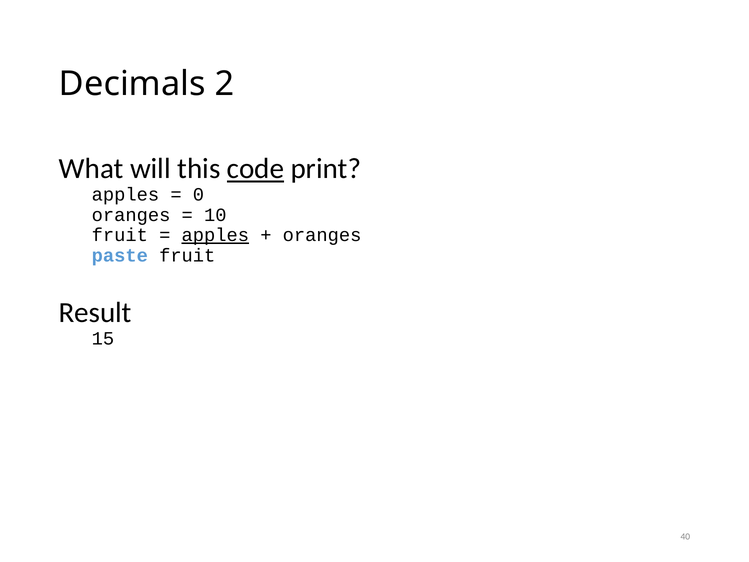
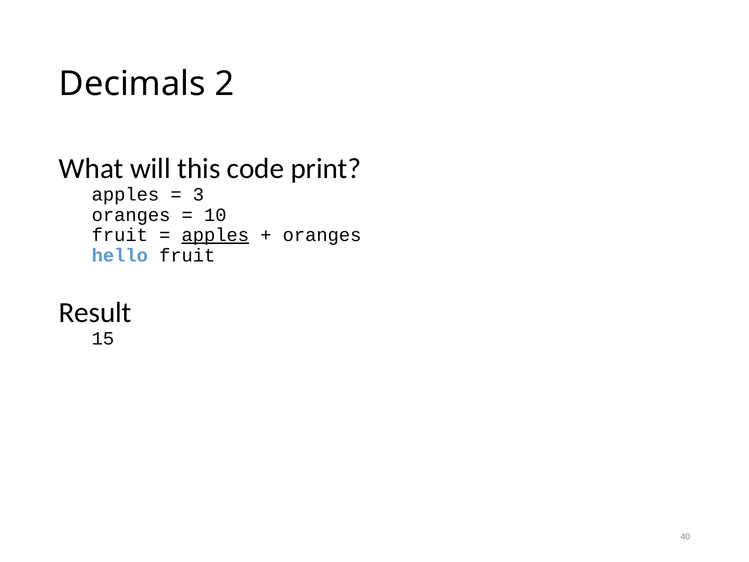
code underline: present -> none
0: 0 -> 3
paste: paste -> hello
